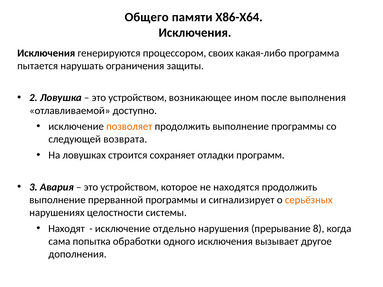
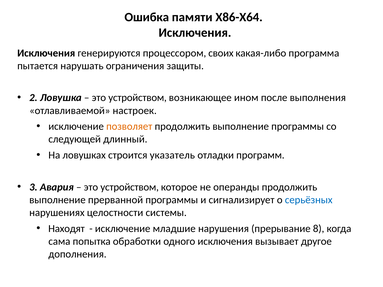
Общего: Общего -> Ошибка
доступно: доступно -> настроек
возврата: возврата -> длинный
сохраняет: сохраняет -> указатель
находятся: находятся -> операнды
серьёзных colour: orange -> blue
отдельно: отдельно -> младшие
